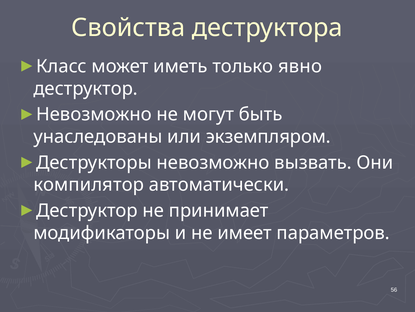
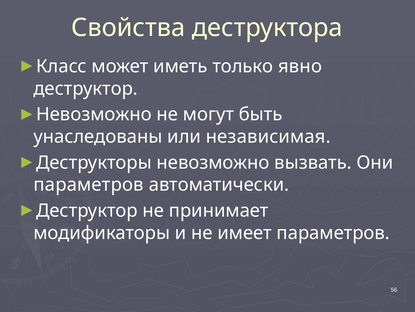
экземпляром: экземпляром -> независимая
компилятор at (89, 184): компилятор -> параметров
